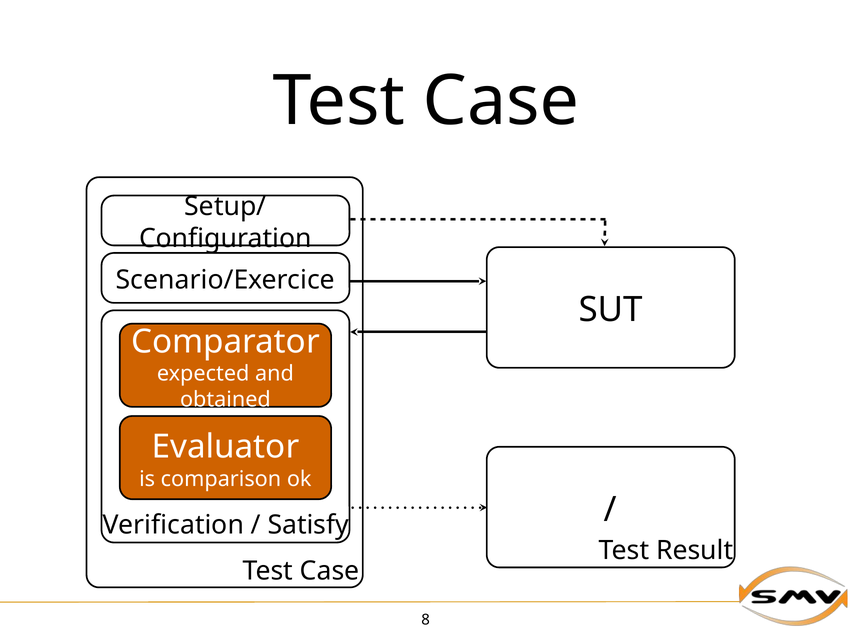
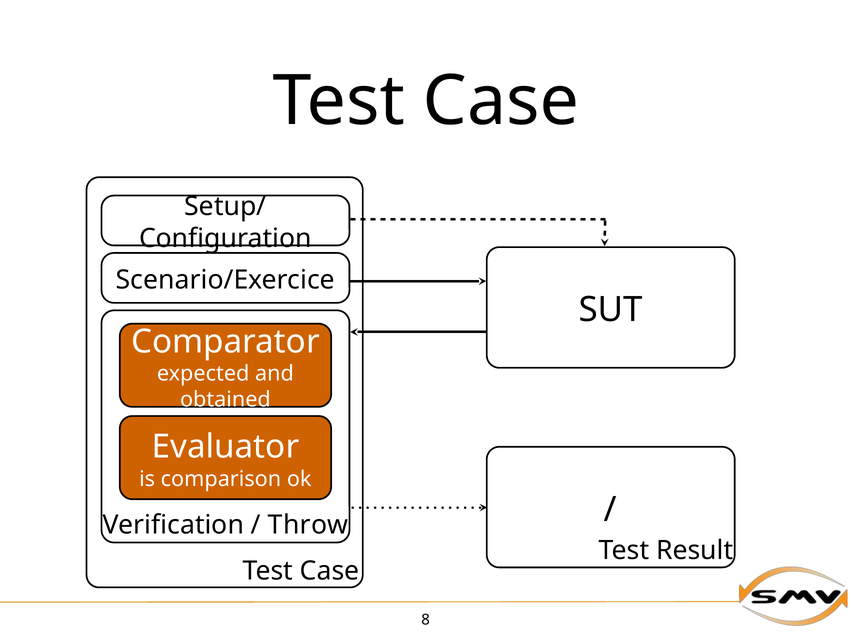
Satisfy: Satisfy -> Throw
